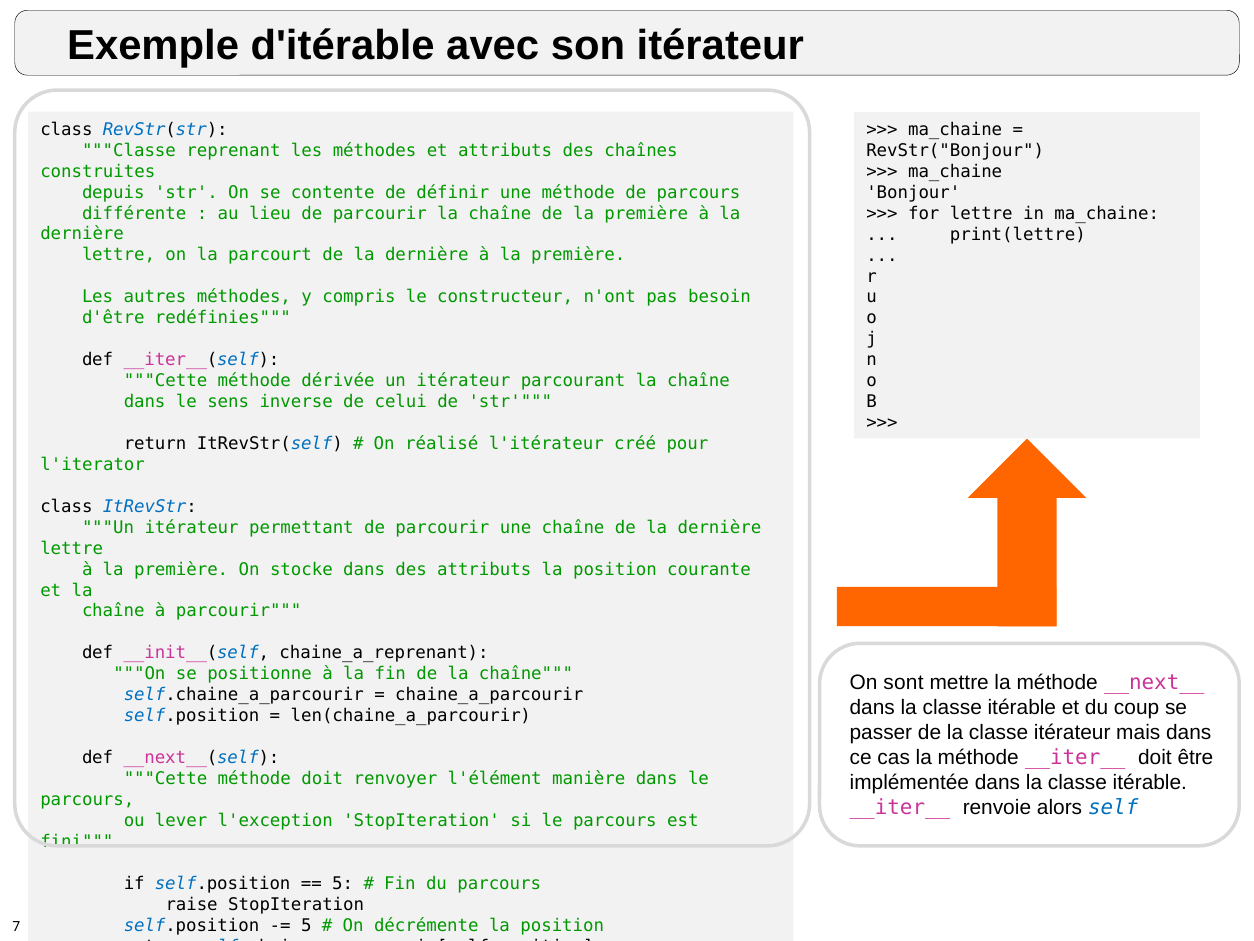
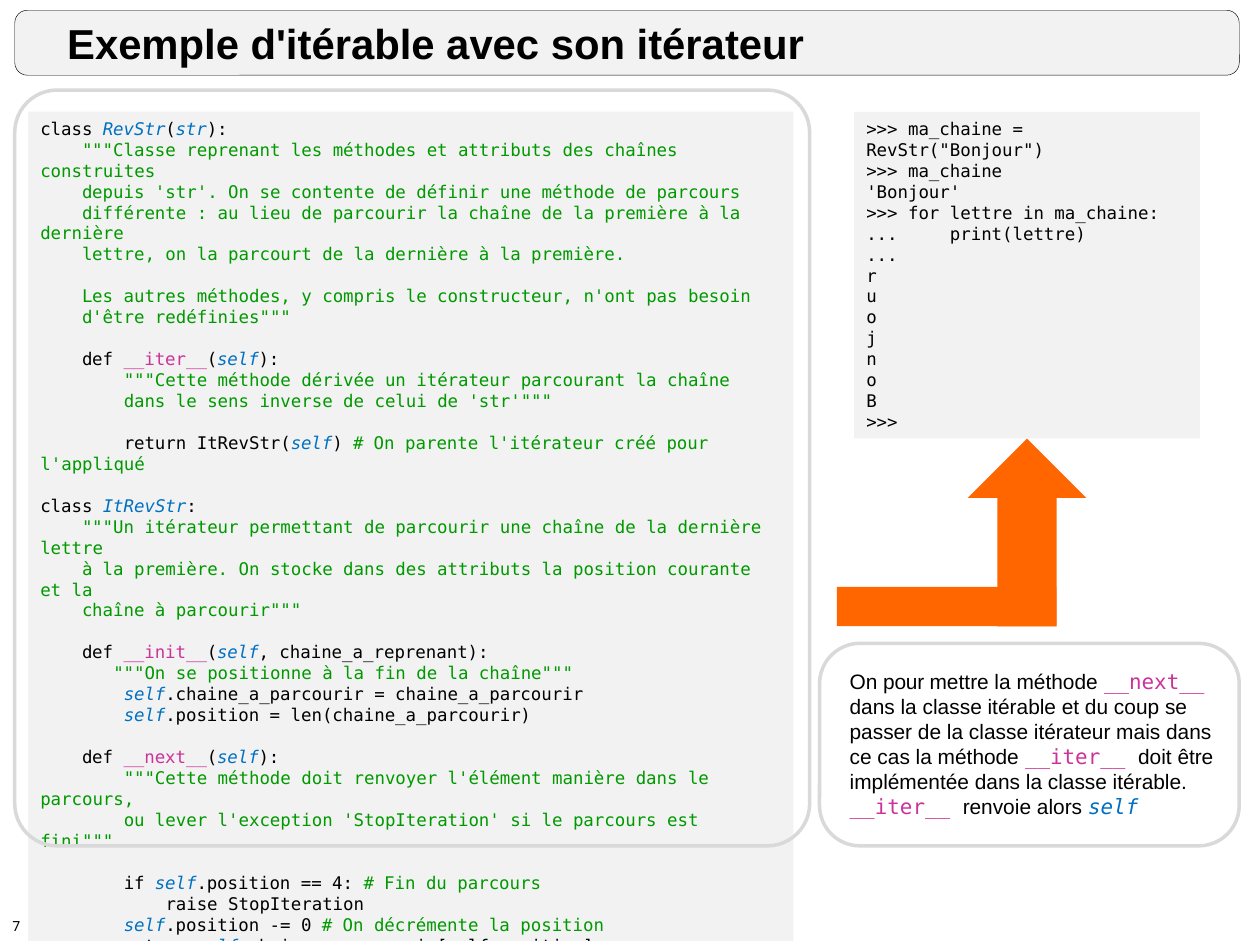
réalisé: réalisé -> parente
l'iterator: l'iterator -> l'appliqué
On sont: sont -> pour
5 at (343, 883): 5 -> 4
5 at (306, 925): 5 -> 0
